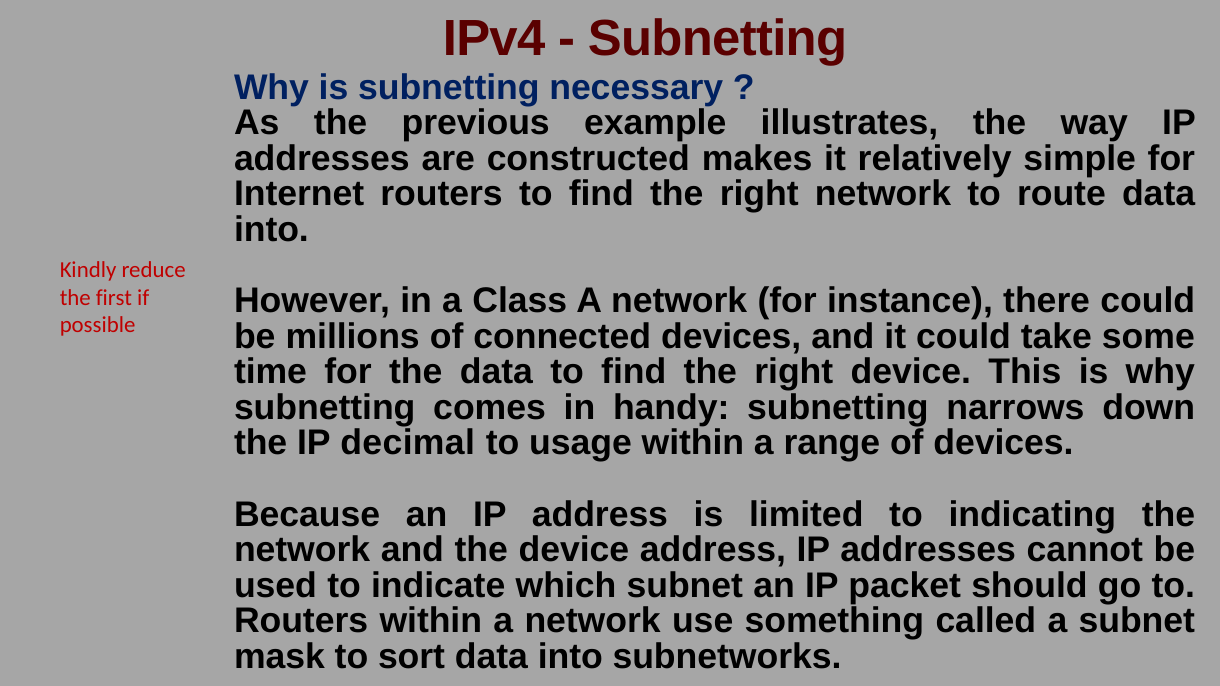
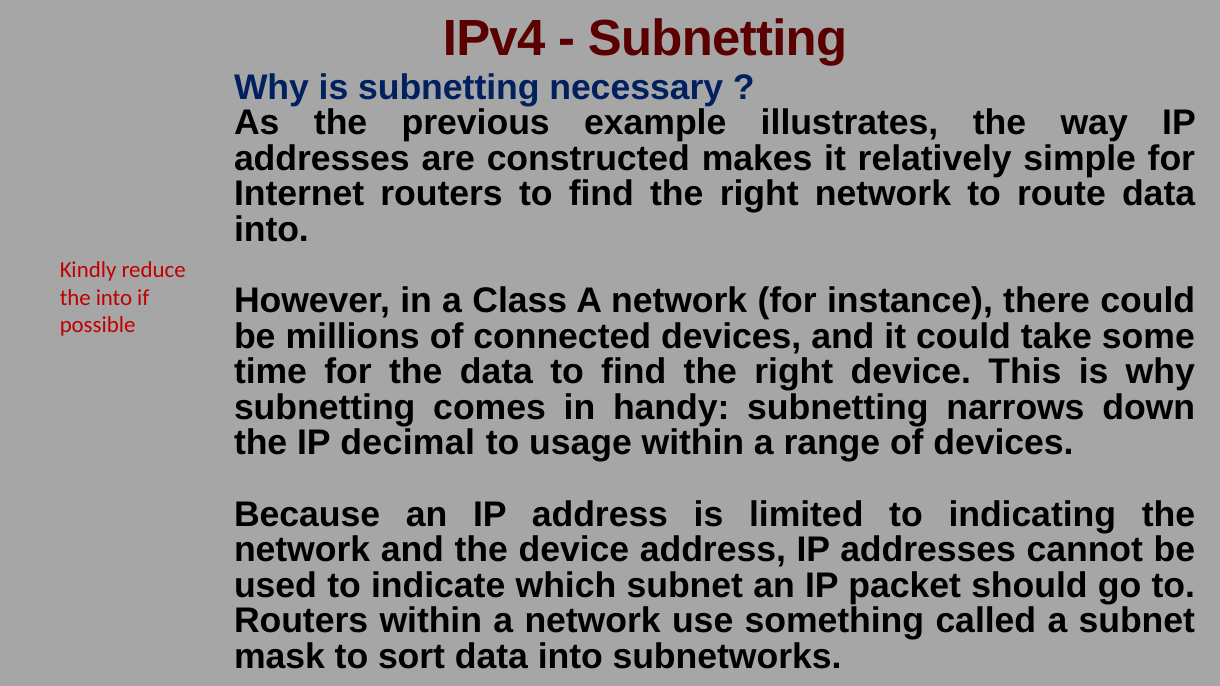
the first: first -> into
